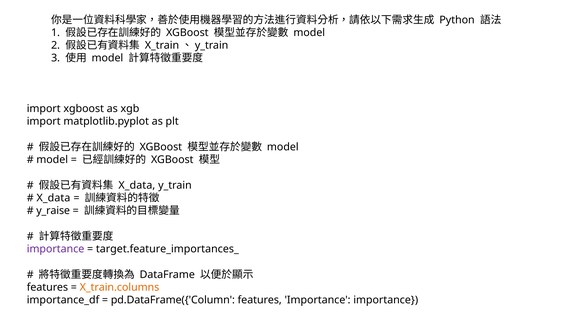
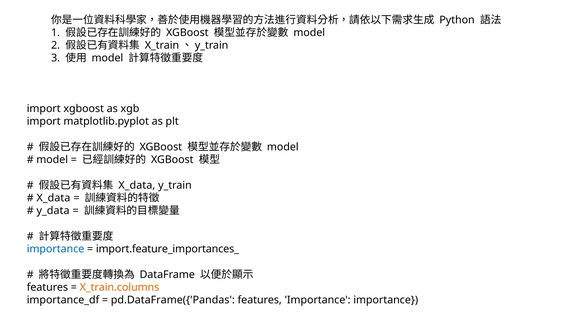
y_raise: y_raise -> y_data
importance at (56, 249) colour: purple -> blue
target.feature_importances_: target.feature_importances_ -> import.feature_importances_
pd.DataFrame({'Column: pd.DataFrame({'Column -> pd.DataFrame({'Pandas
